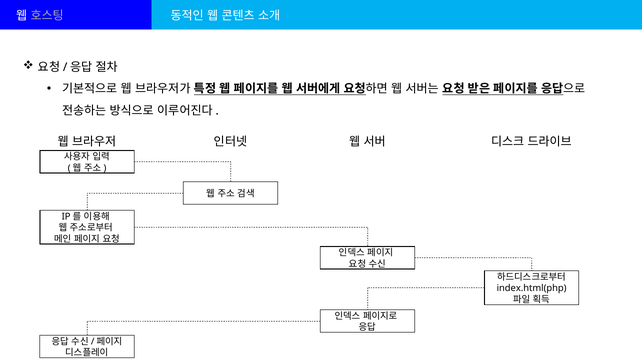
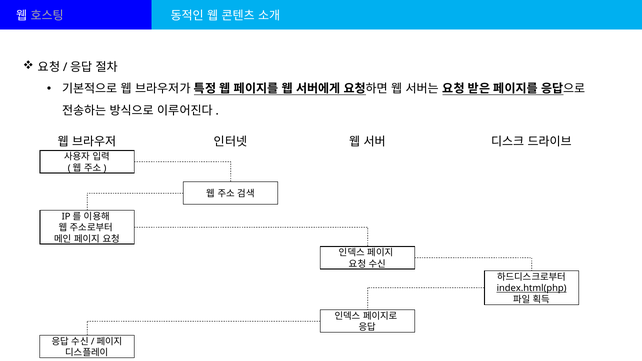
index.html(php underline: none -> present
